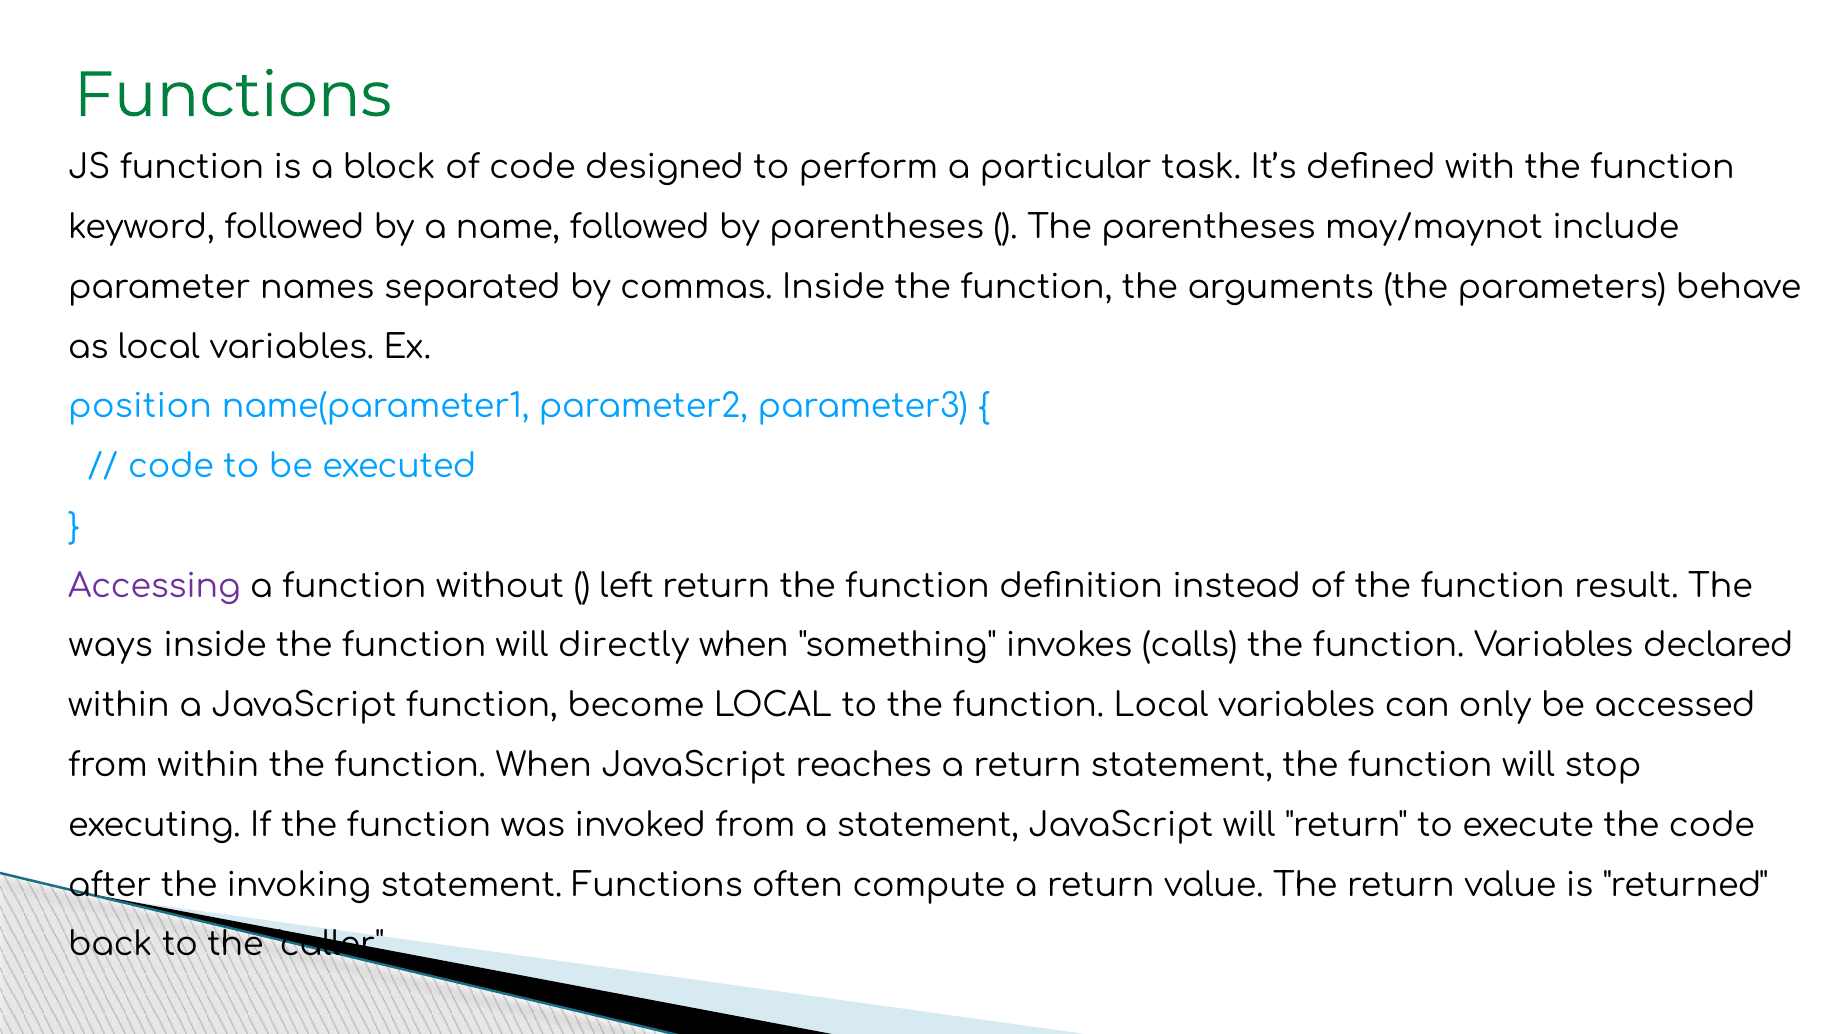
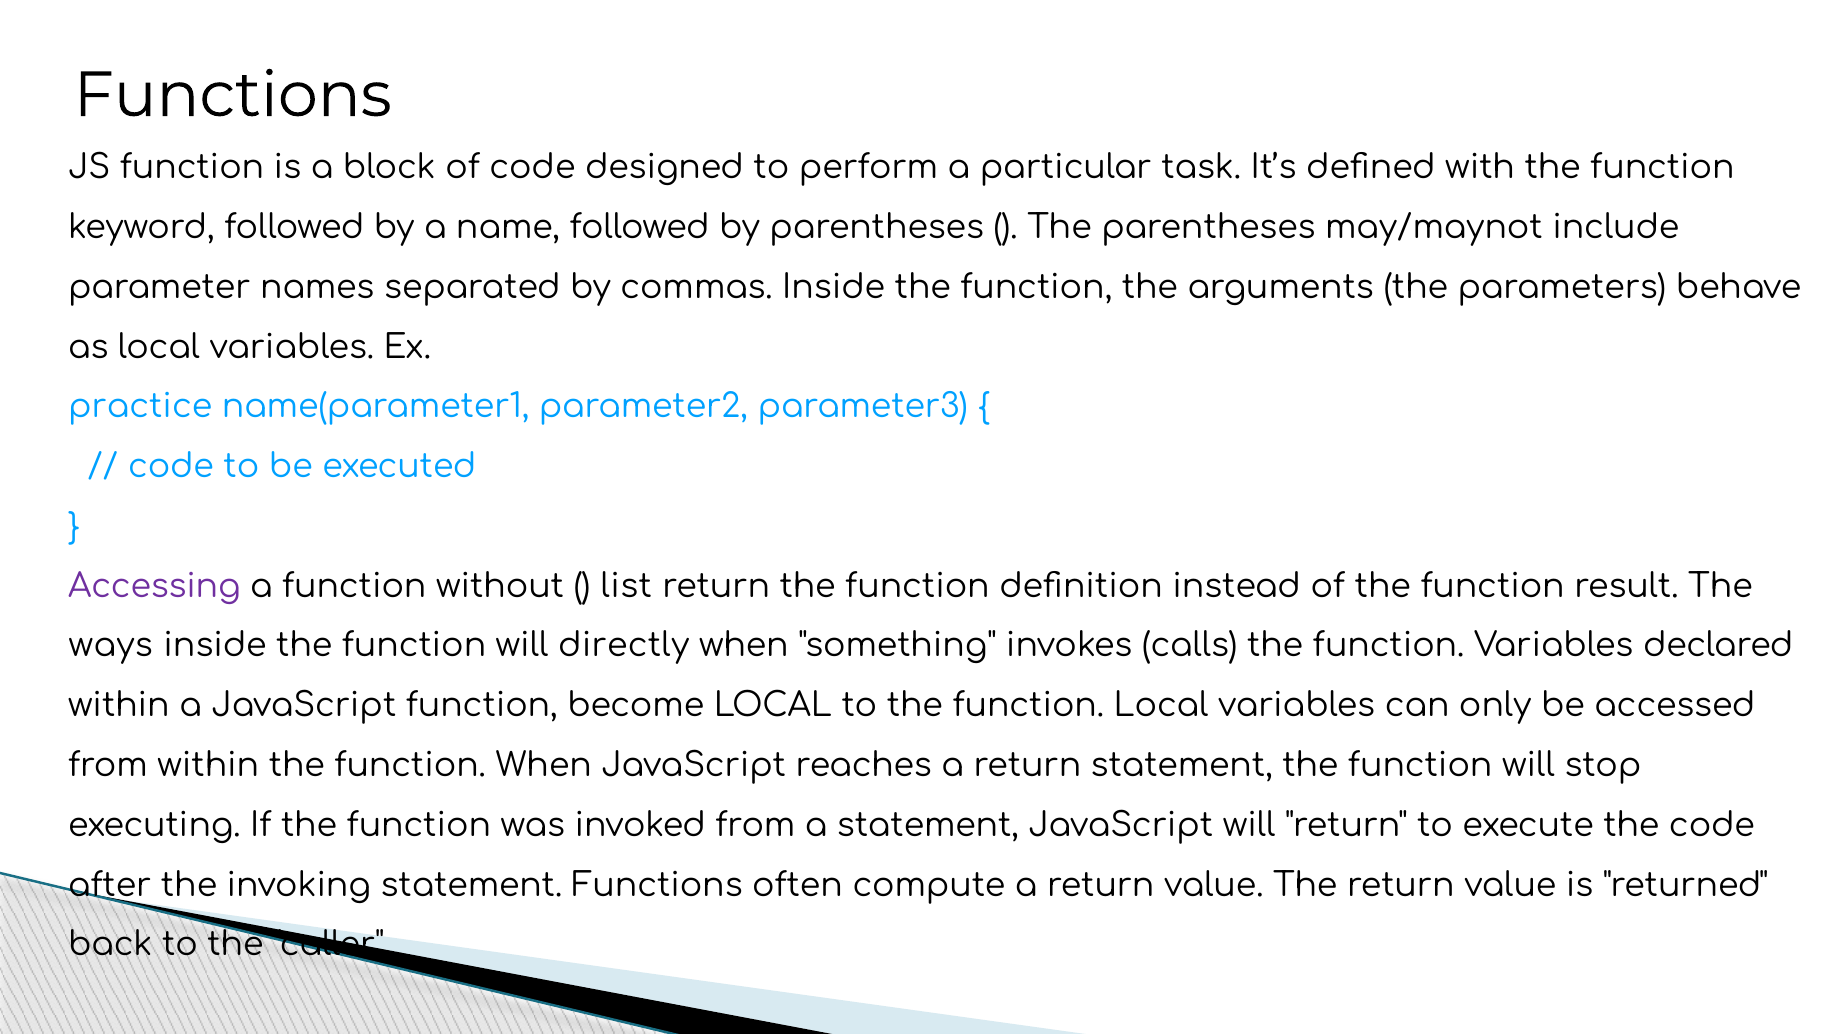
Functions at (233, 95) colour: green -> black
position: position -> practice
left: left -> list
